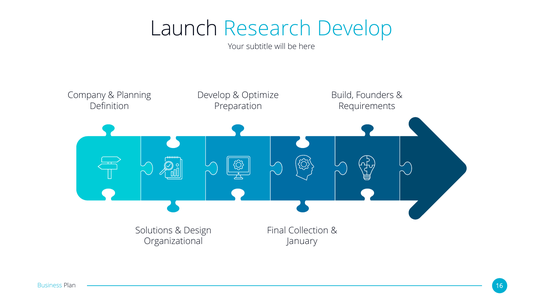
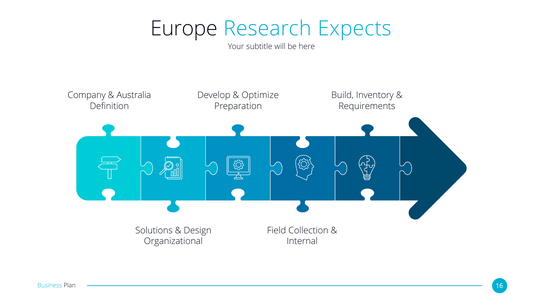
Launch: Launch -> Europe
Research Develop: Develop -> Expects
Planning: Planning -> Australia
Founders: Founders -> Inventory
Final: Final -> Field
January: January -> Internal
